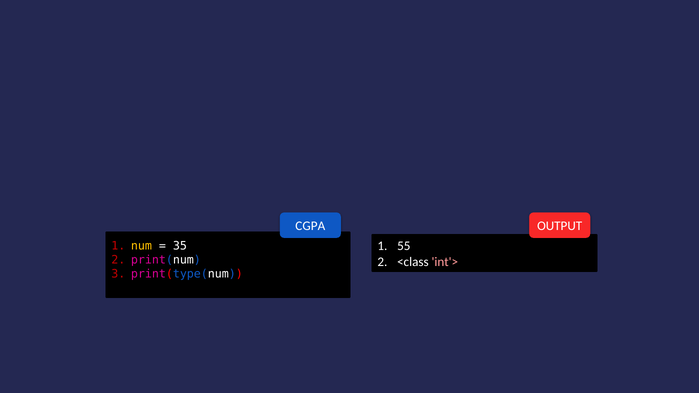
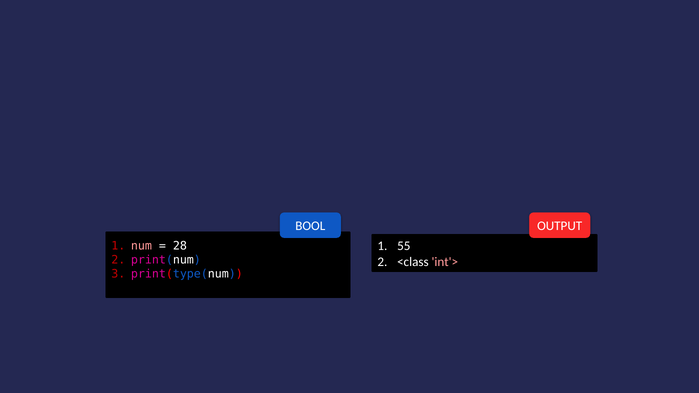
CGPA: CGPA -> BOOL
num colour: yellow -> pink
35: 35 -> 28
